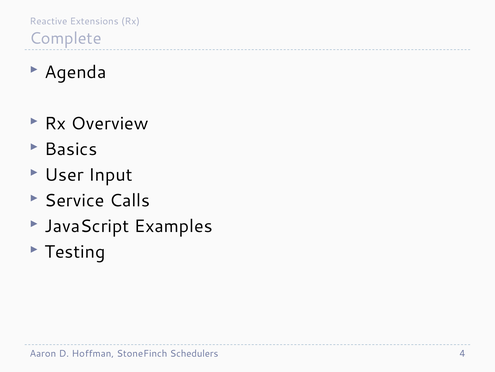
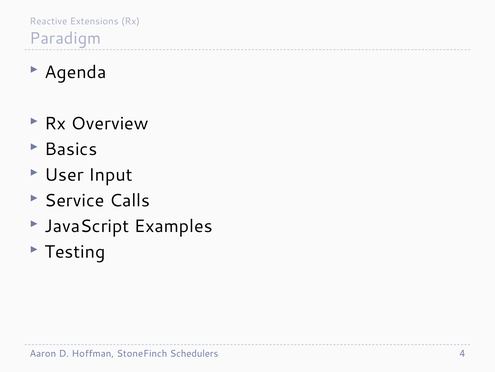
Complete: Complete -> Paradigm
